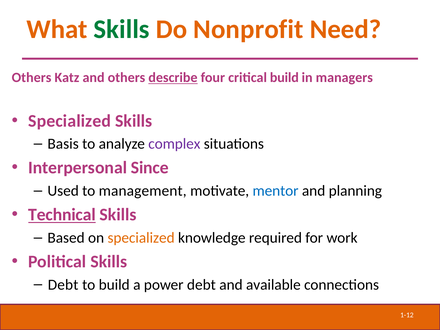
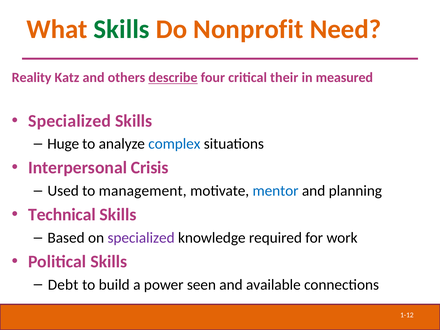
Others at (32, 78): Others -> Reality
critical build: build -> their
managers: managers -> measured
Basis: Basis -> Huge
complex colour: purple -> blue
Since: Since -> Crisis
Technical underline: present -> none
specialized at (141, 238) colour: orange -> purple
power debt: debt -> seen
